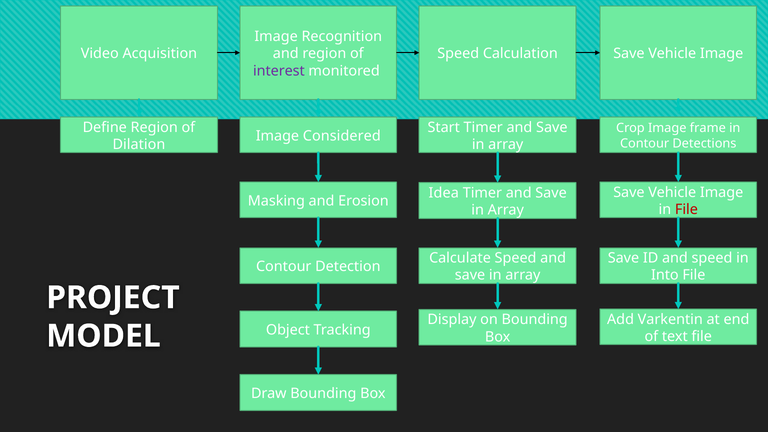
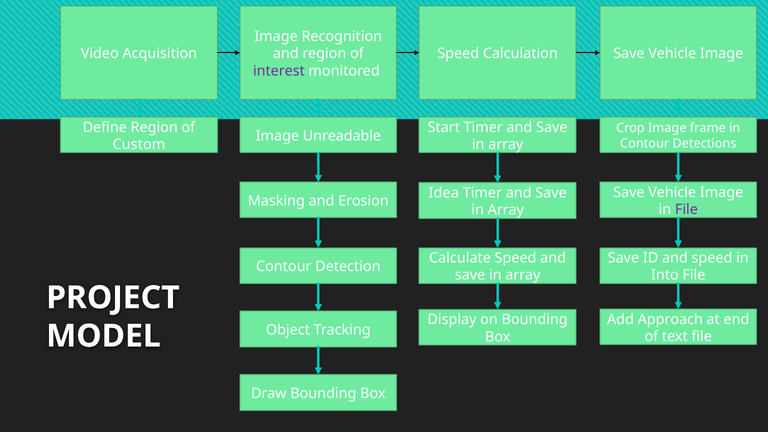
Considered: Considered -> Unreadable
Dilation: Dilation -> Custom
File at (686, 210) colour: red -> purple
Varkentin: Varkentin -> Approach
